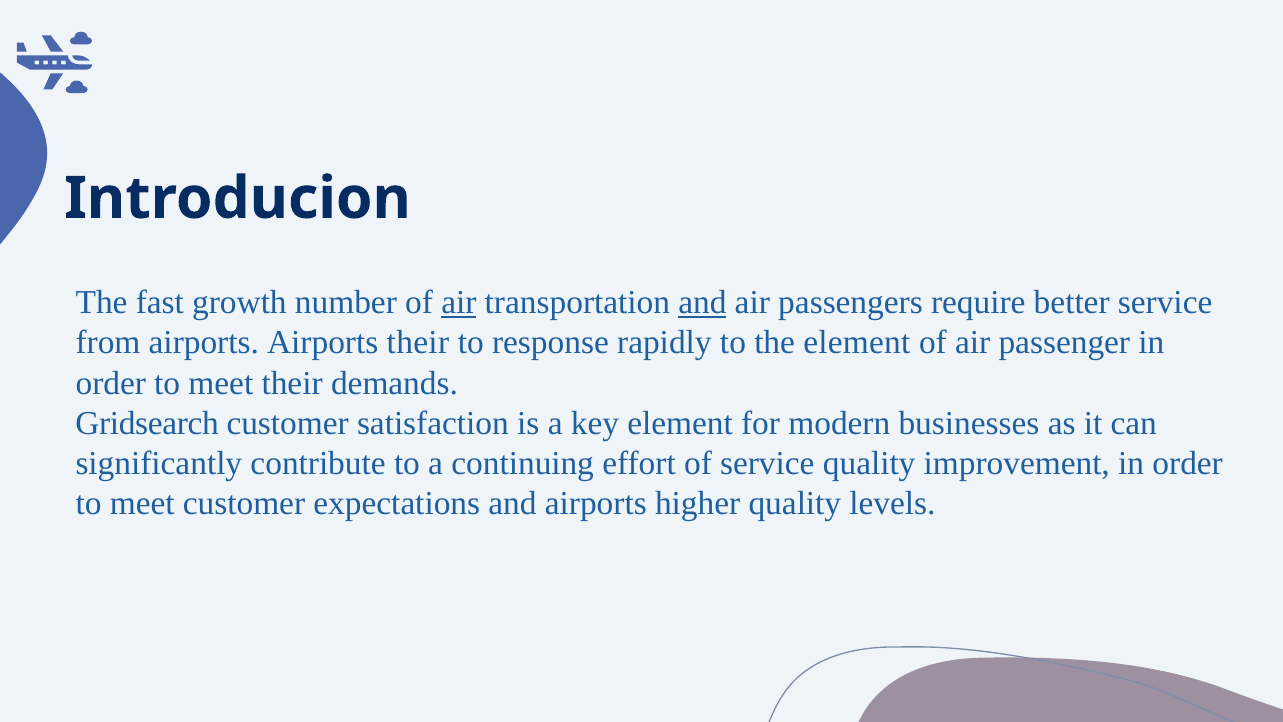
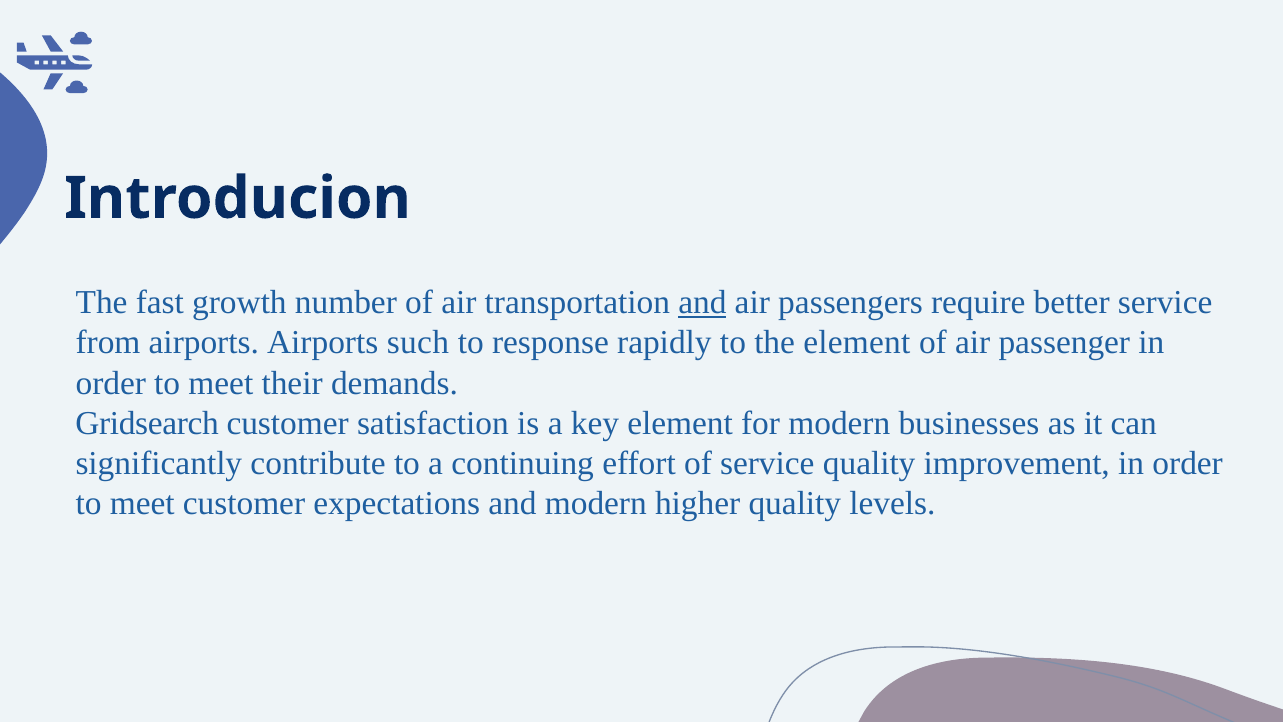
air at (459, 303) underline: present -> none
Airports their: their -> such
and airports: airports -> modern
